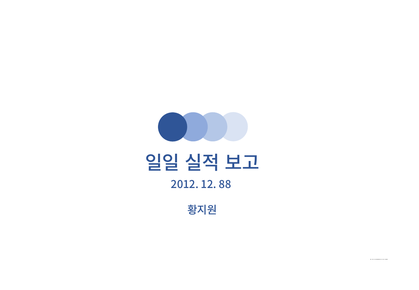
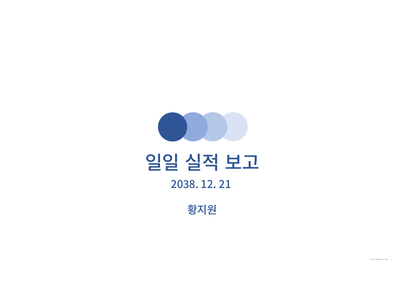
2012: 2012 -> 2038
88: 88 -> 21
